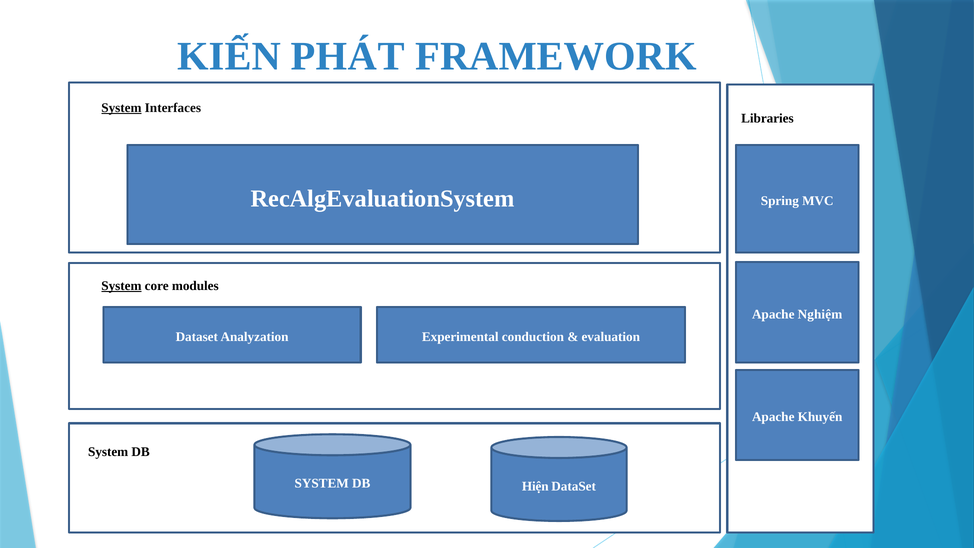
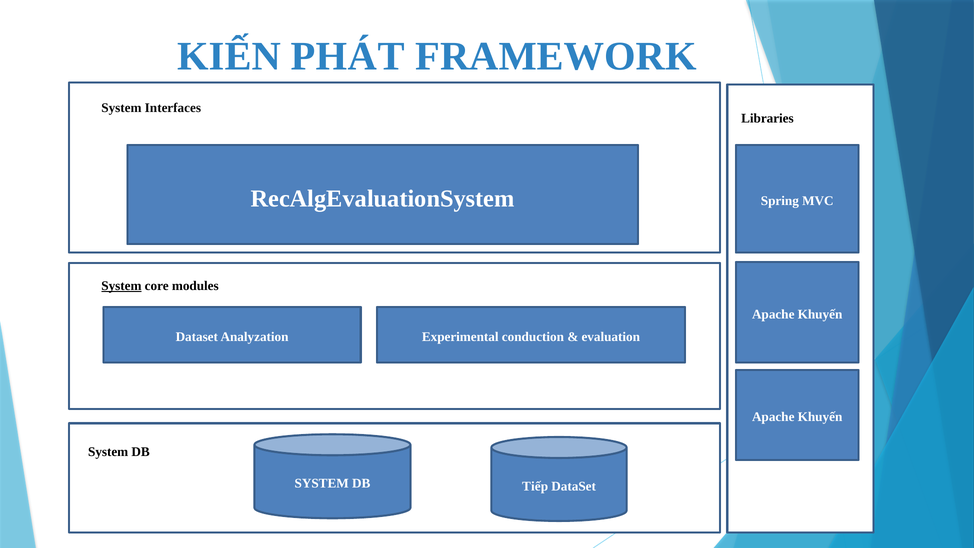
System at (121, 108) underline: present -> none
Nghiệm at (820, 314): Nghiệm -> Khuyến
Hiện: Hiện -> Tiếp
